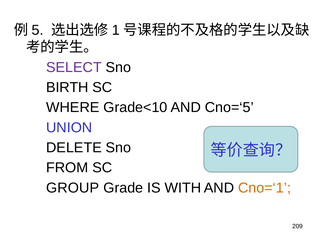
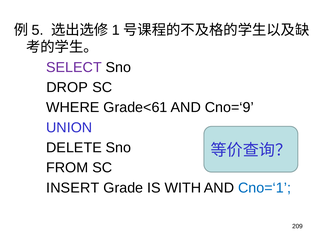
BIRTH: BIRTH -> DROP
Grade<10: Grade<10 -> Grade<61
Cno=‘5: Cno=‘5 -> Cno=‘9
GROUP: GROUP -> INSERT
Cno=‘1 colour: orange -> blue
